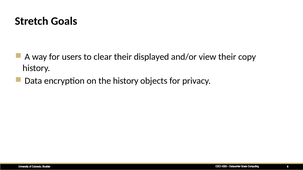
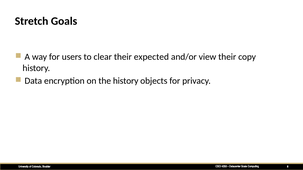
displayed: displayed -> expected
